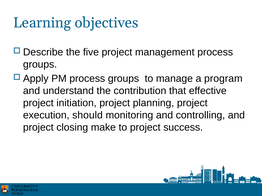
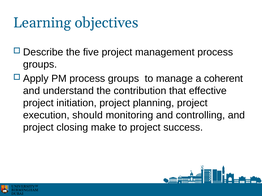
program: program -> coherent
